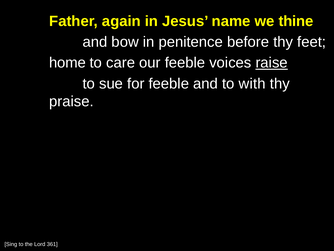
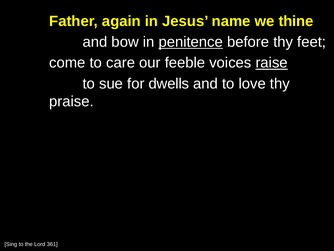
penitence underline: none -> present
home: home -> come
for feeble: feeble -> dwells
with: with -> love
